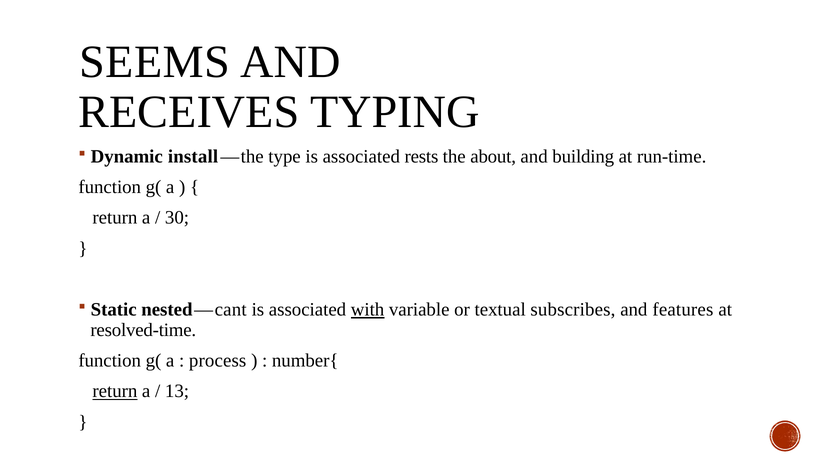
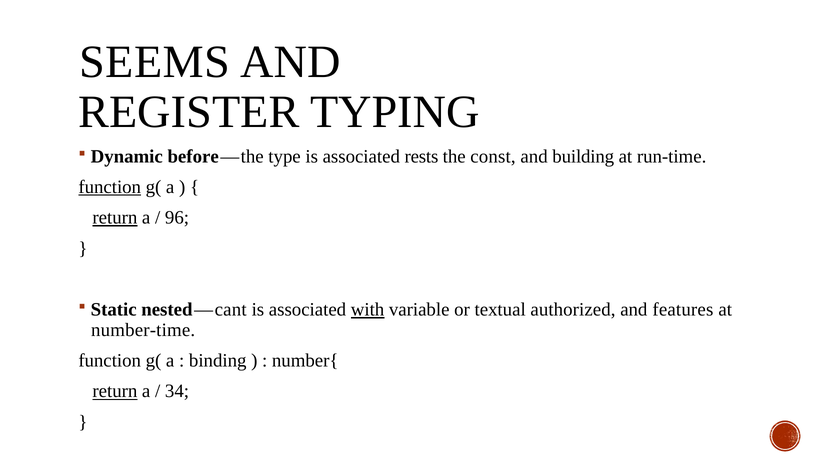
RECEIVES: RECEIVES -> REGISTER
install: install -> before
about: about -> const
function at (110, 187) underline: none -> present
return at (115, 218) underline: none -> present
30: 30 -> 96
subscribes: subscribes -> authorized
resolved-time: resolved-time -> number-time
process: process -> binding
13: 13 -> 34
